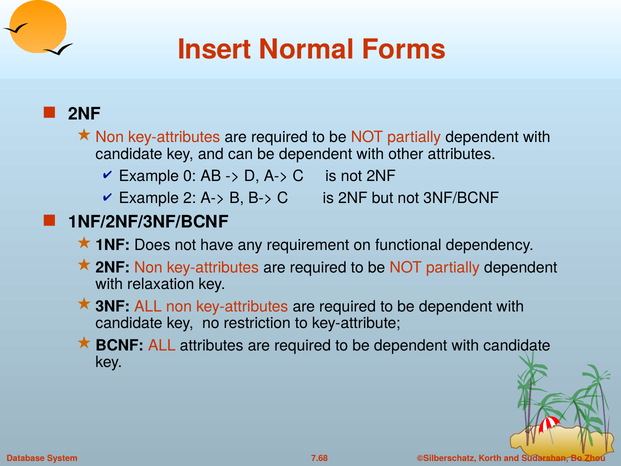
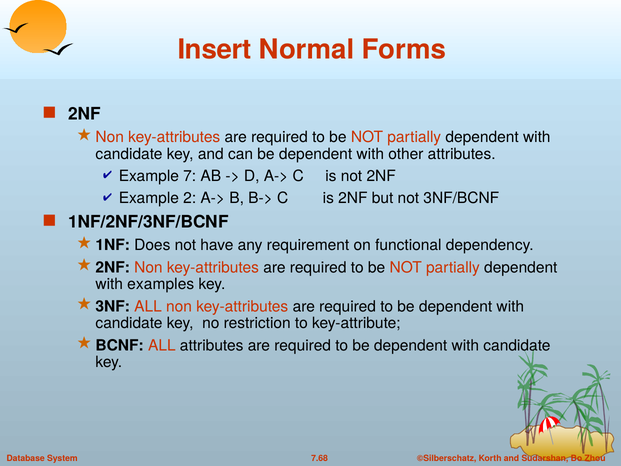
0: 0 -> 7
relaxation: relaxation -> examples
